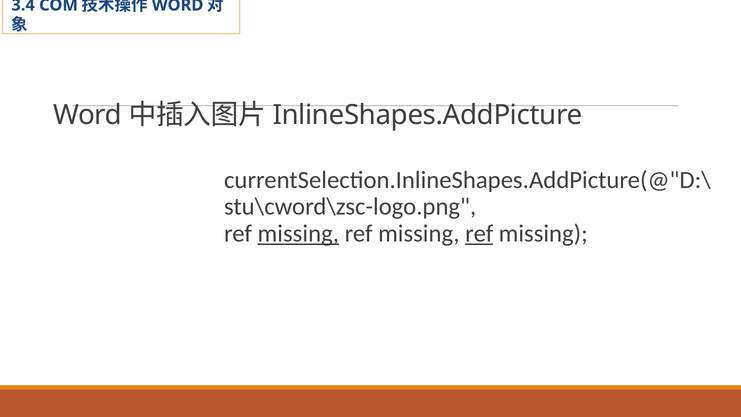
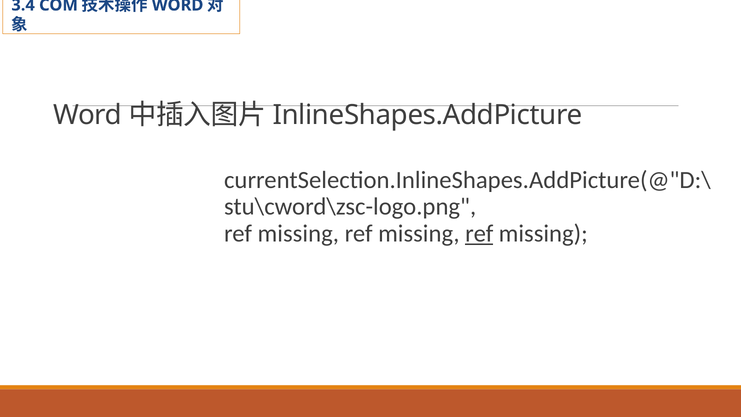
missing at (298, 233) underline: present -> none
